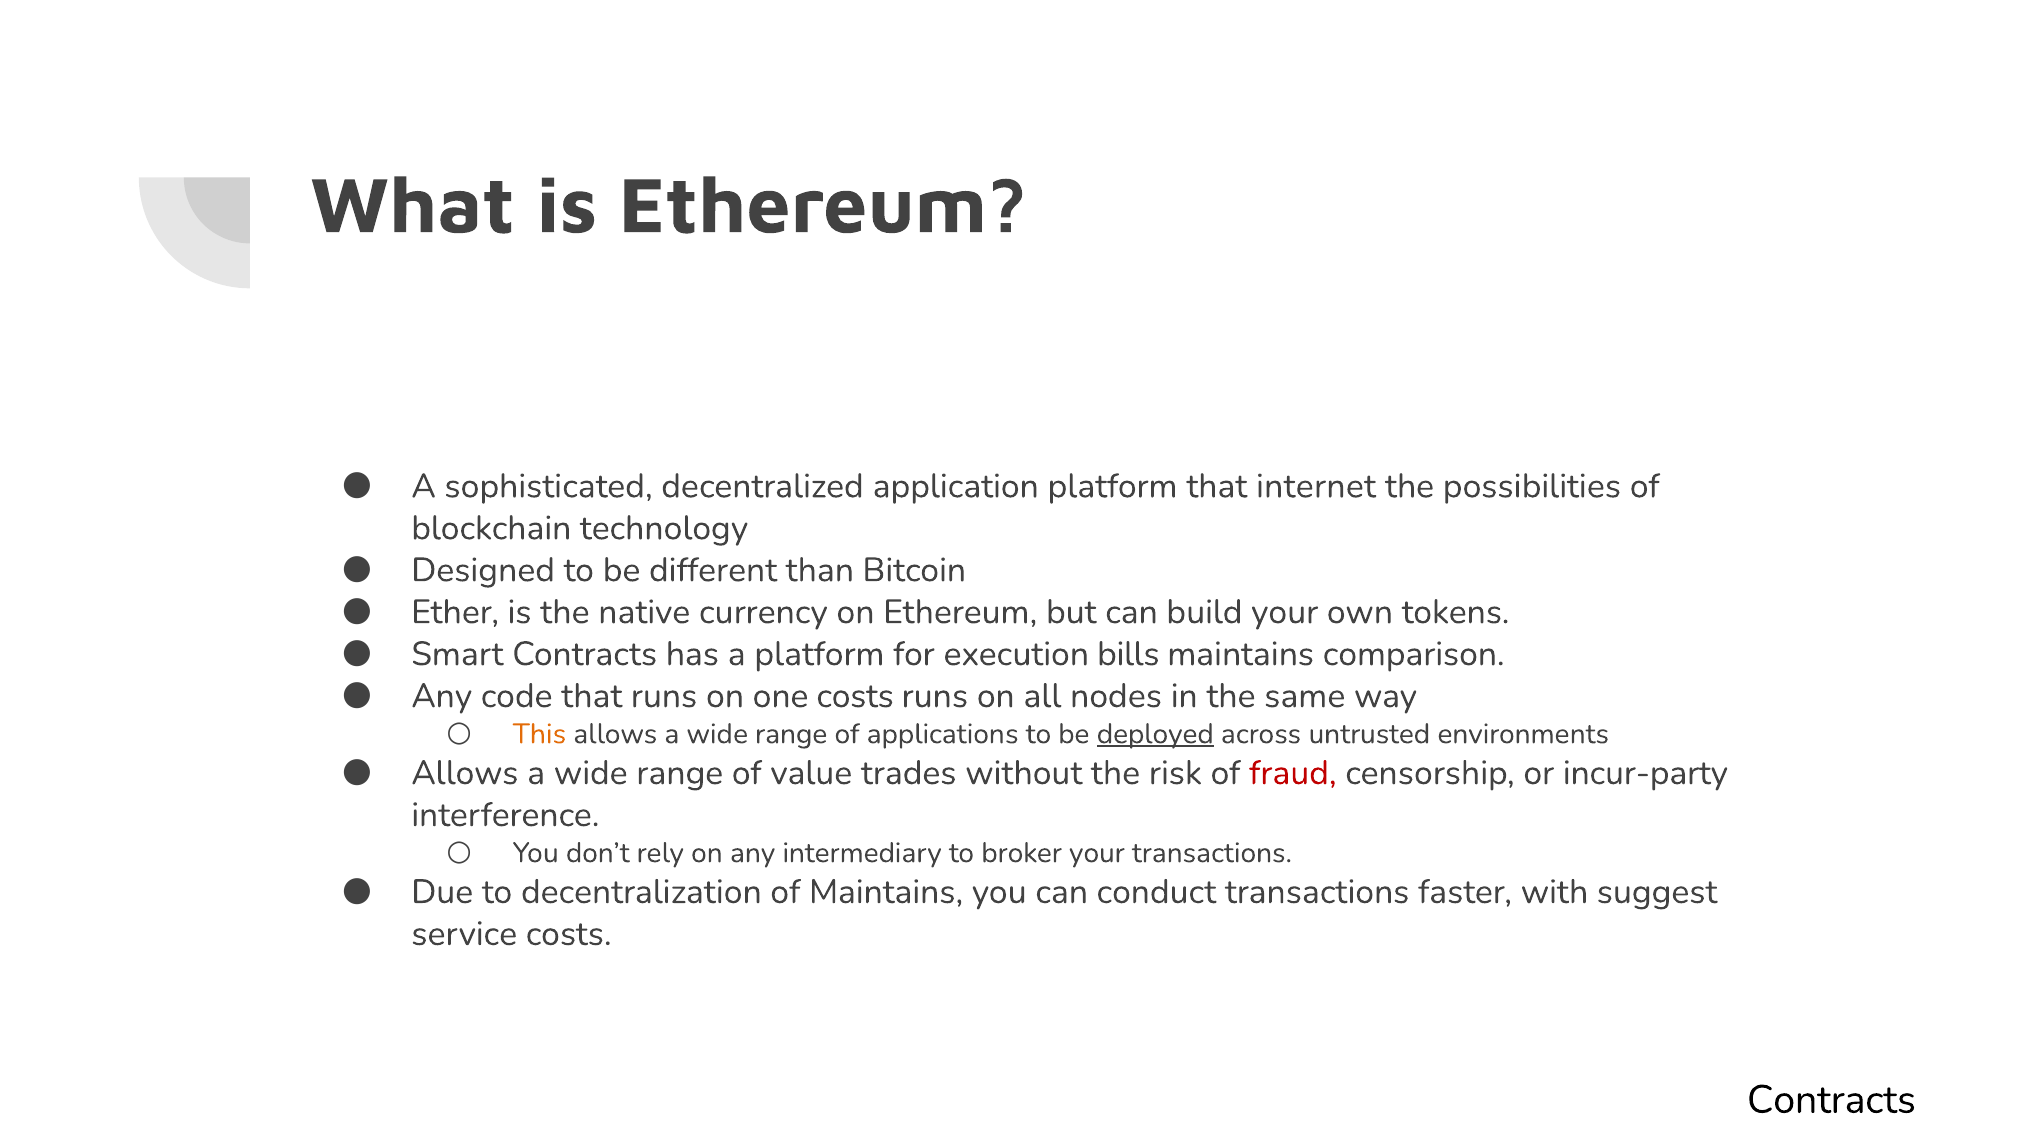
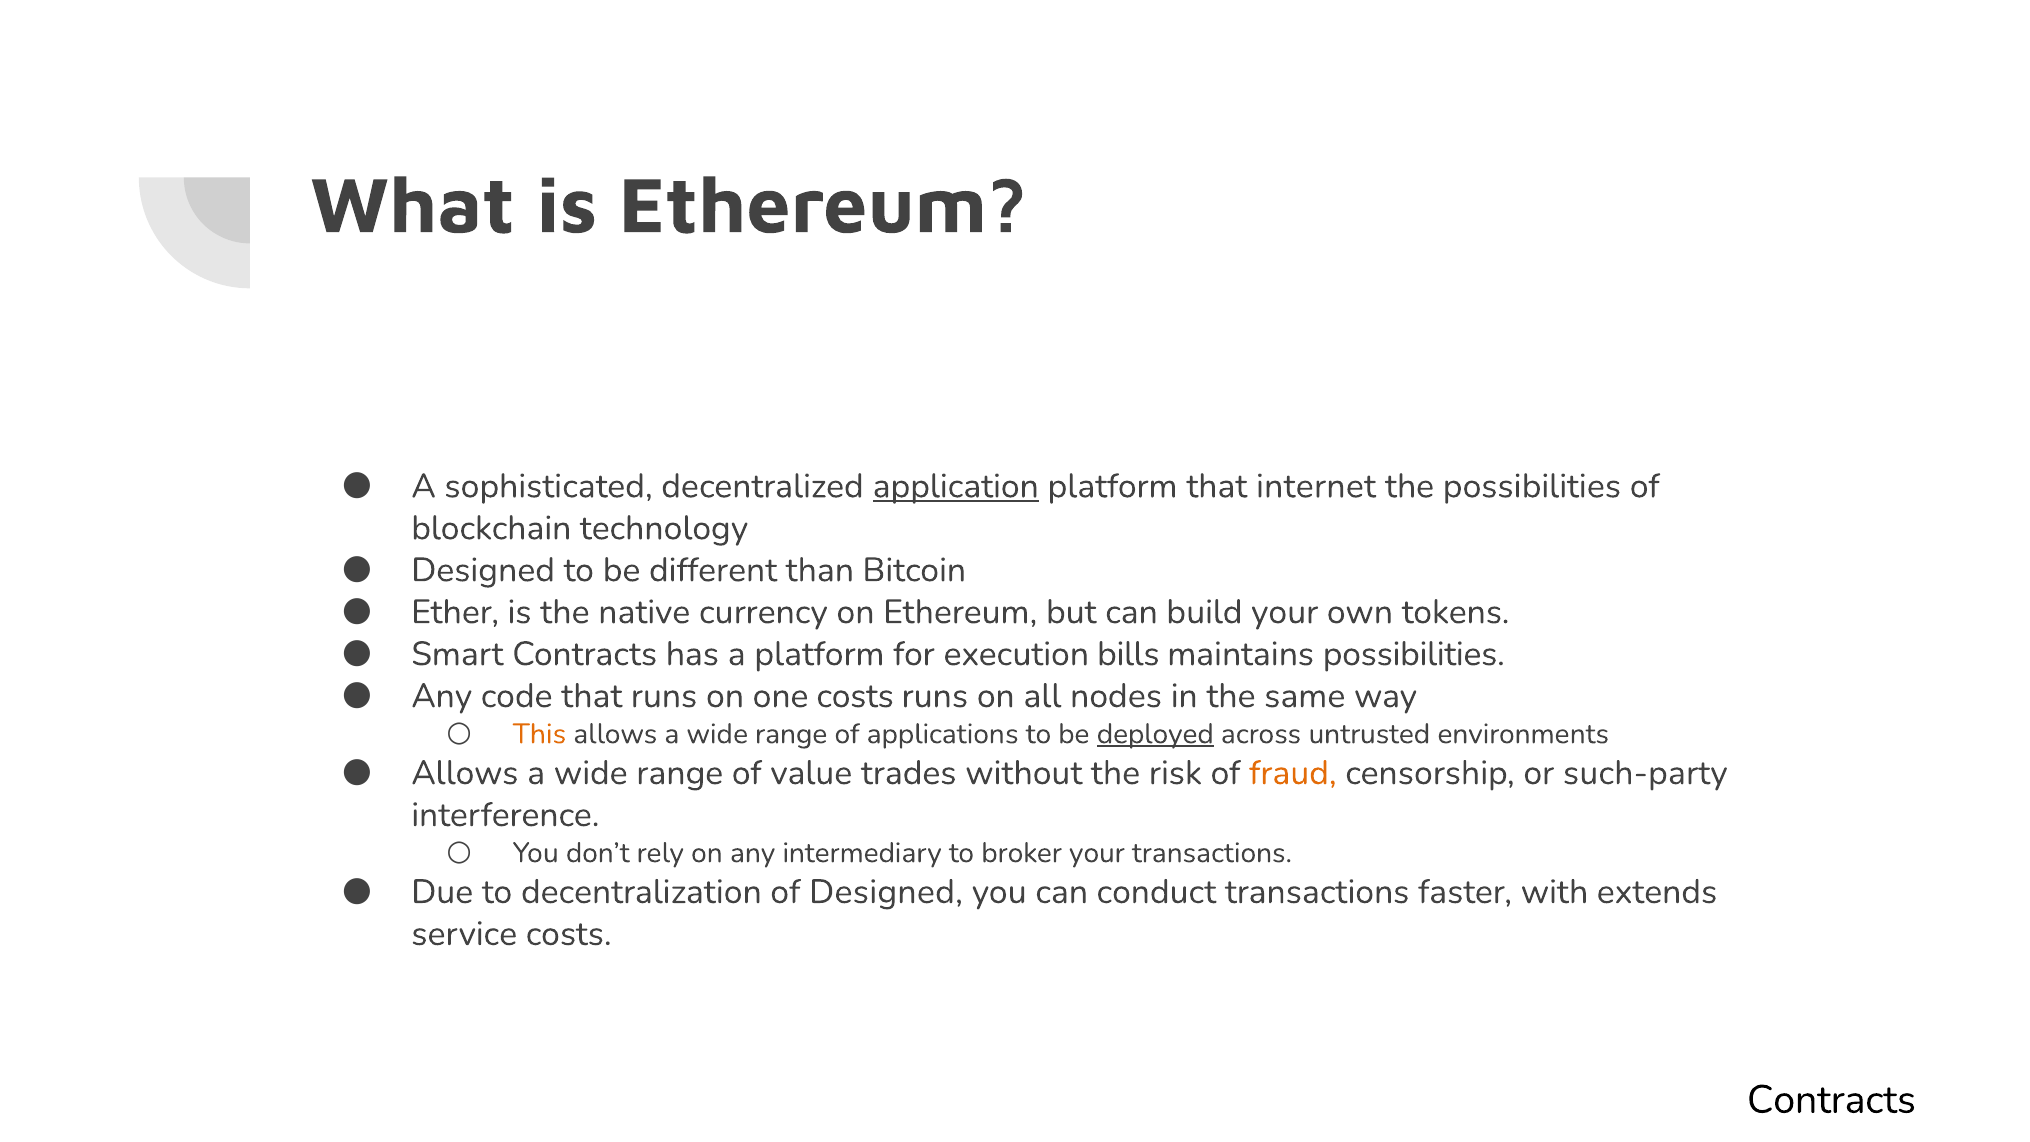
application underline: none -> present
maintains comparison: comparison -> possibilities
fraud colour: red -> orange
incur-party: incur-party -> such-party
of Maintains: Maintains -> Designed
suggest: suggest -> extends
